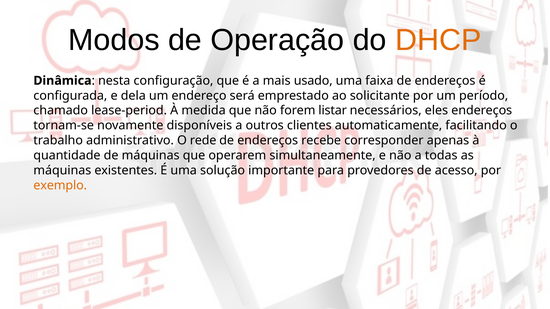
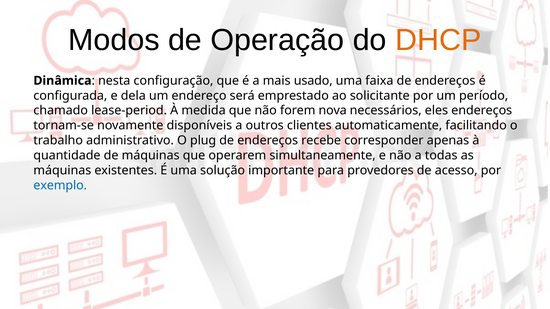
listar: listar -> nova
rede: rede -> plug
exemplo colour: orange -> blue
